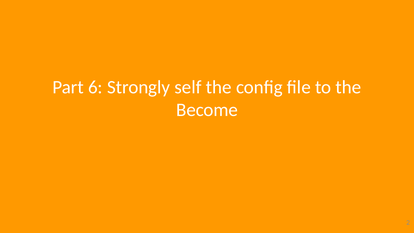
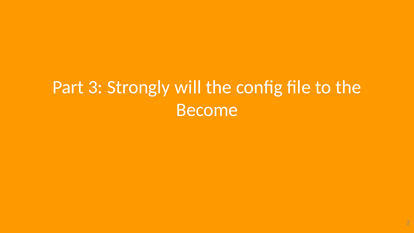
6: 6 -> 3
self: self -> will
